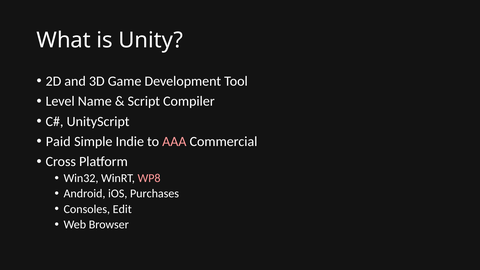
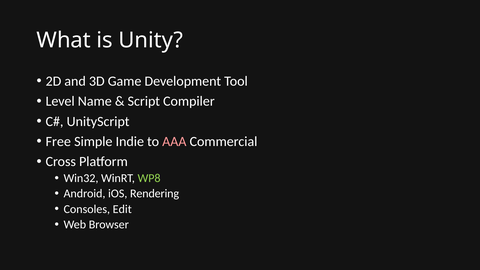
Paid: Paid -> Free
WP8 colour: pink -> light green
Purchases: Purchases -> Rendering
